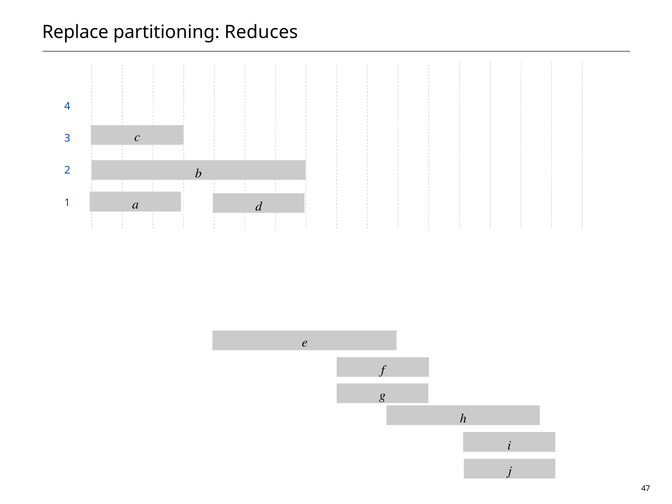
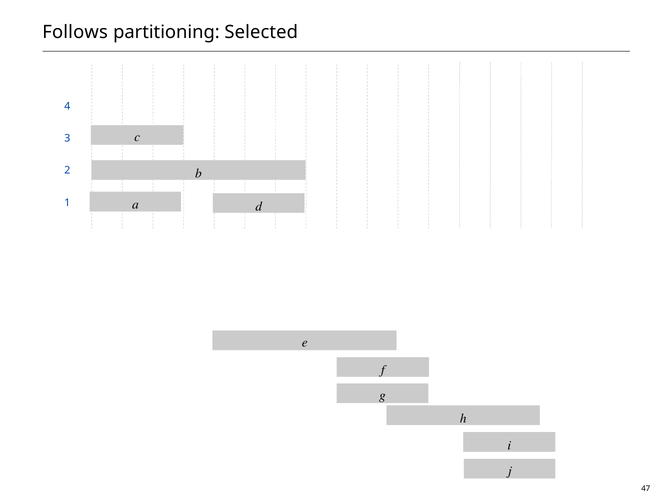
Replace: Replace -> Follows
Reduces: Reduces -> Selected
